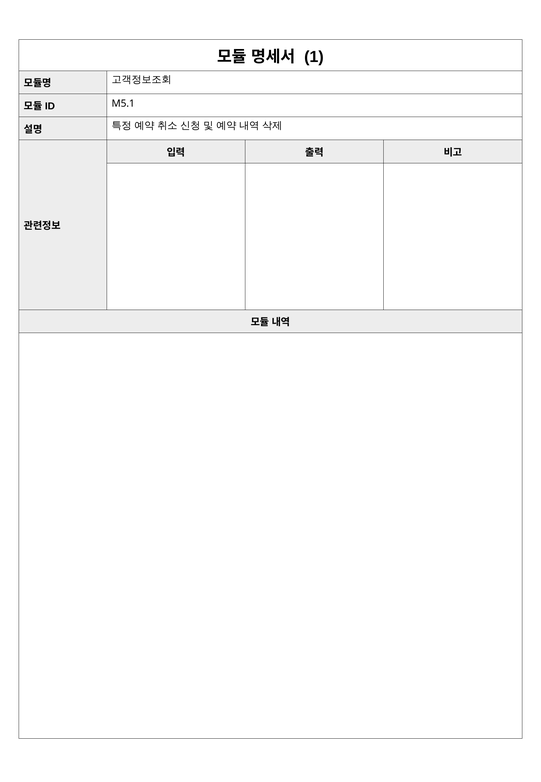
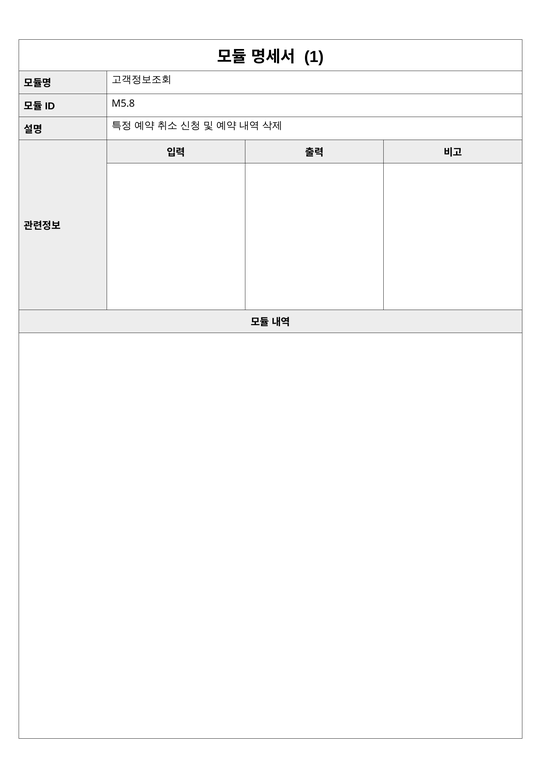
M5.1: M5.1 -> M5.8
